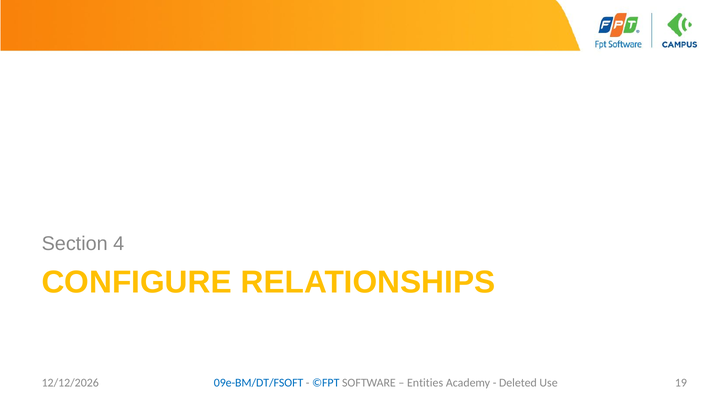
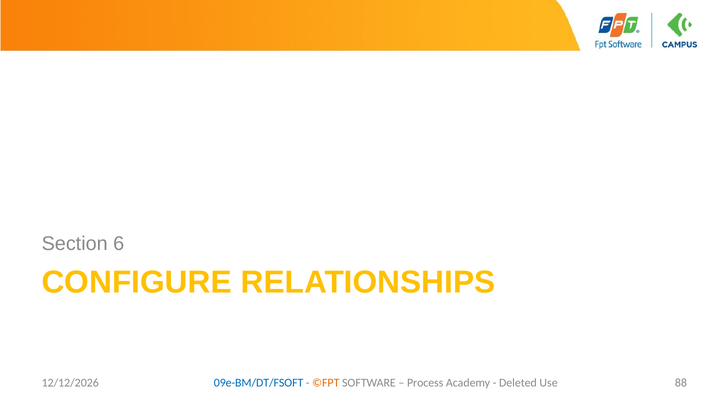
4: 4 -> 6
©FPT colour: blue -> orange
Entities: Entities -> Process
19: 19 -> 88
